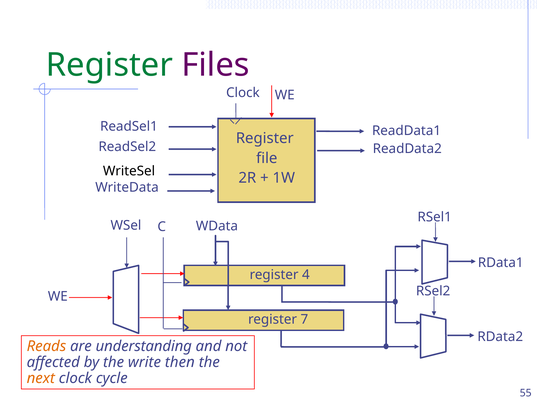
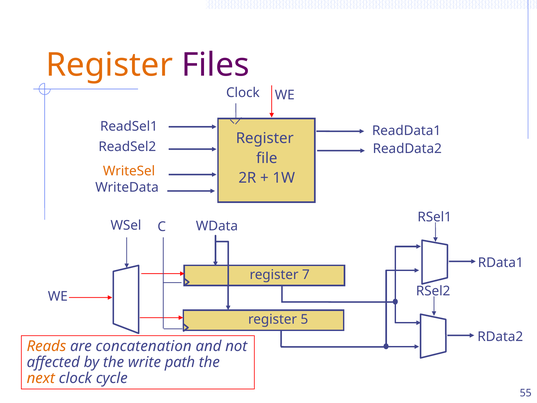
Register at (109, 65) colour: green -> orange
WriteSel colour: black -> orange
4: 4 -> 7
7: 7 -> 5
understanding: understanding -> concatenation
then: then -> path
